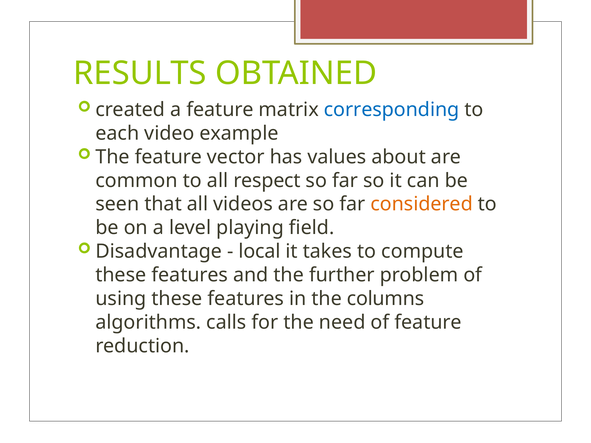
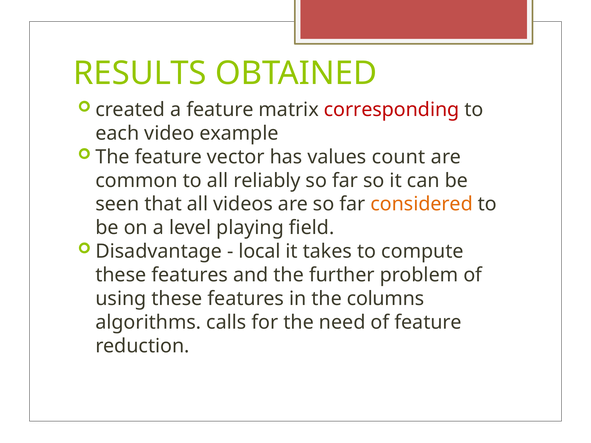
corresponding colour: blue -> red
about: about -> count
respect: respect -> reliably
